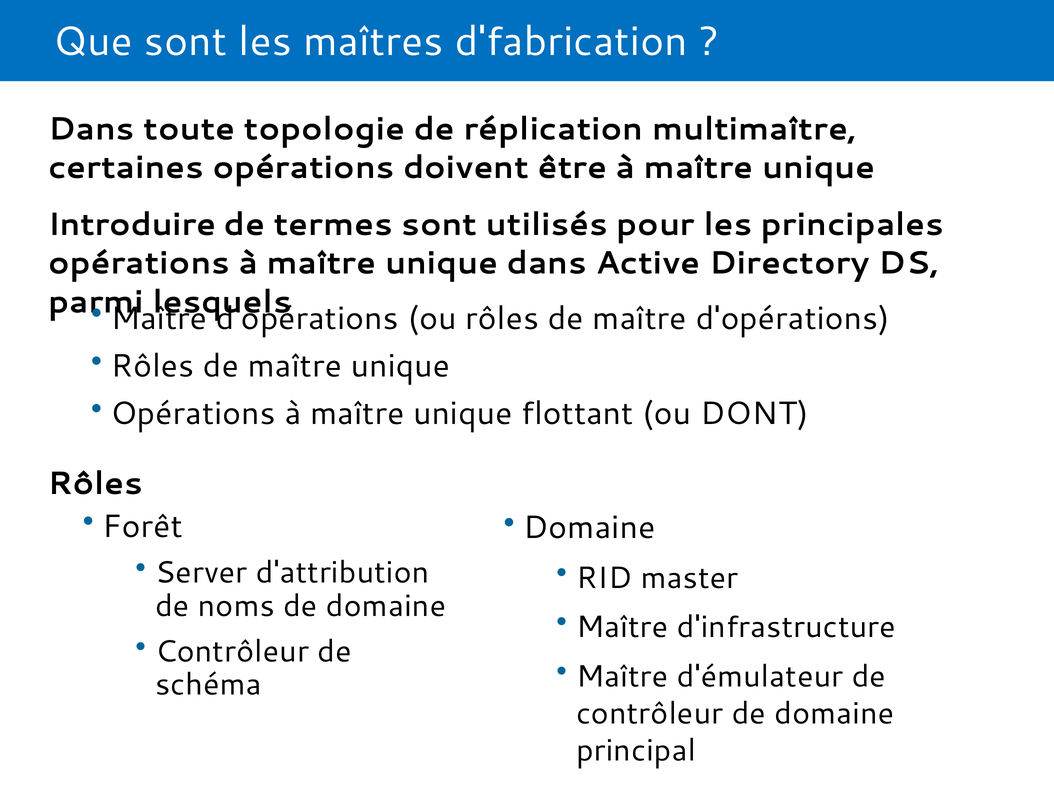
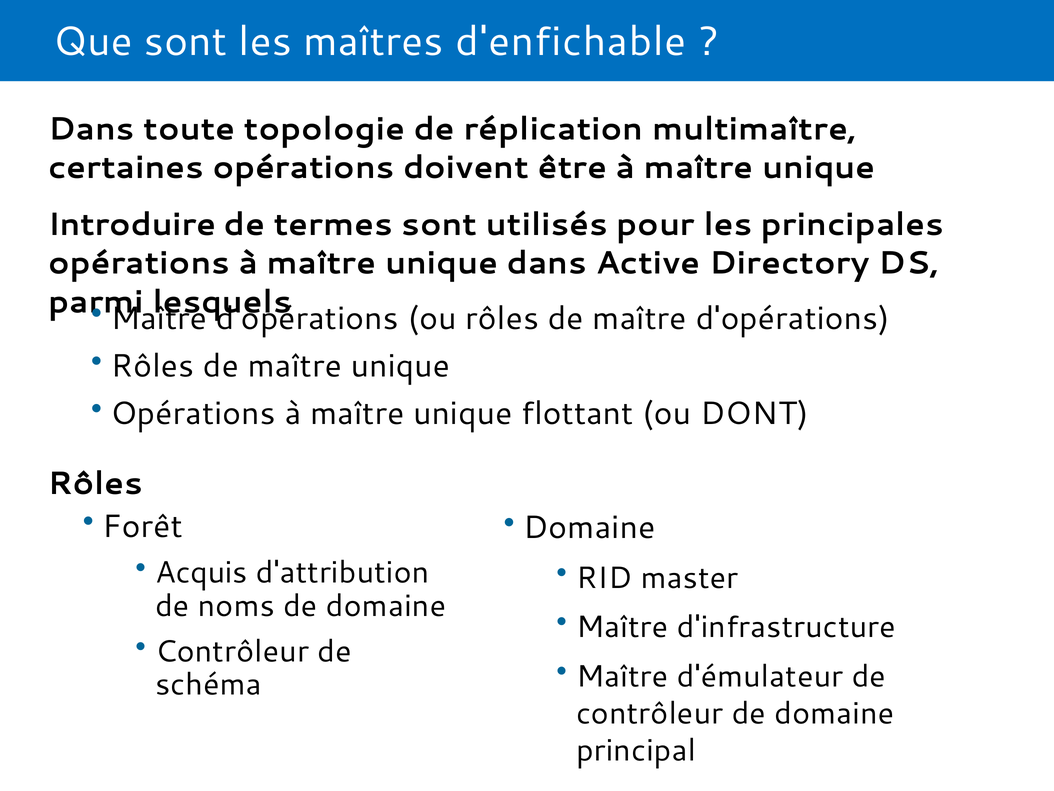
d'fabrication: d'fabrication -> d'enfichable
Server: Server -> Acquis
